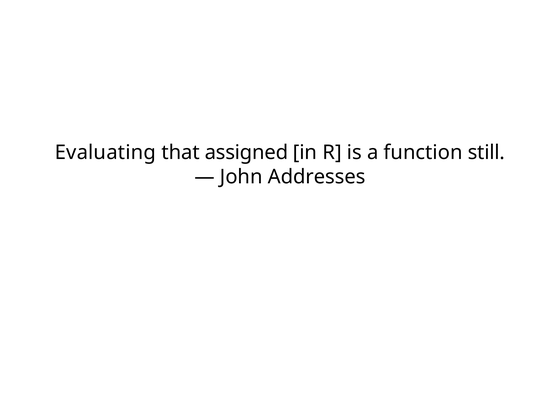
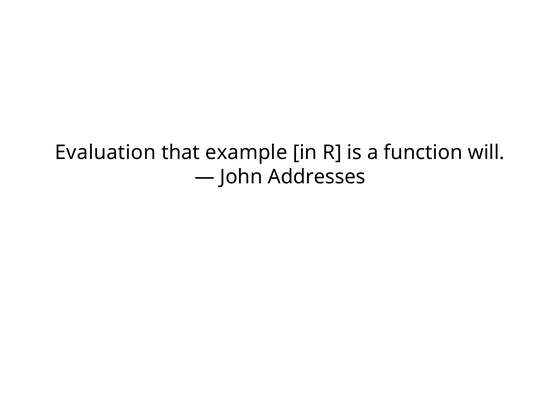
Evaluating: Evaluating -> Evaluation
assigned: assigned -> example
still: still -> will
